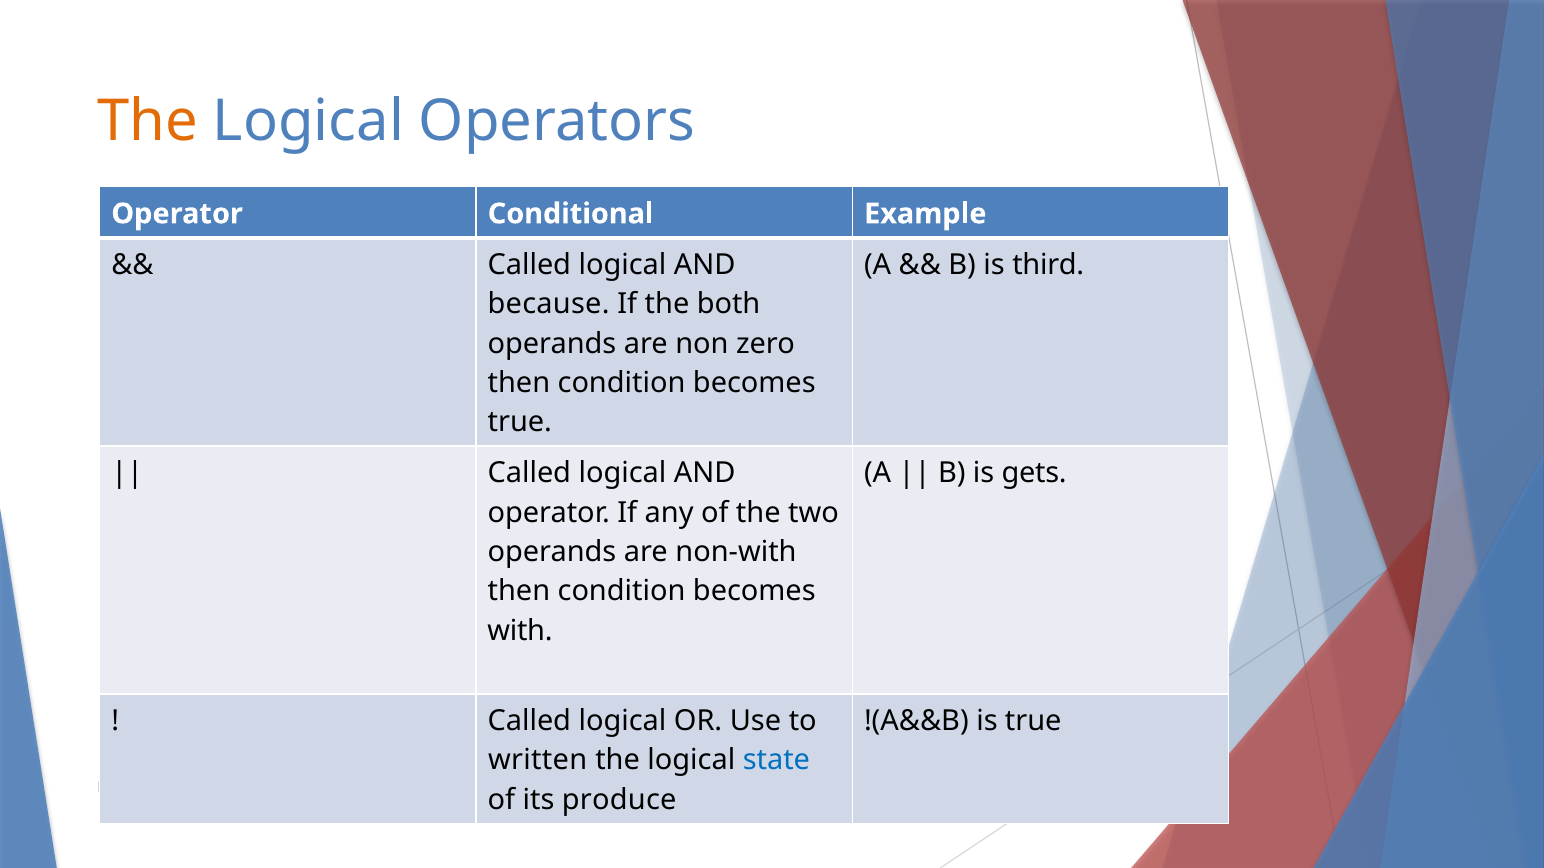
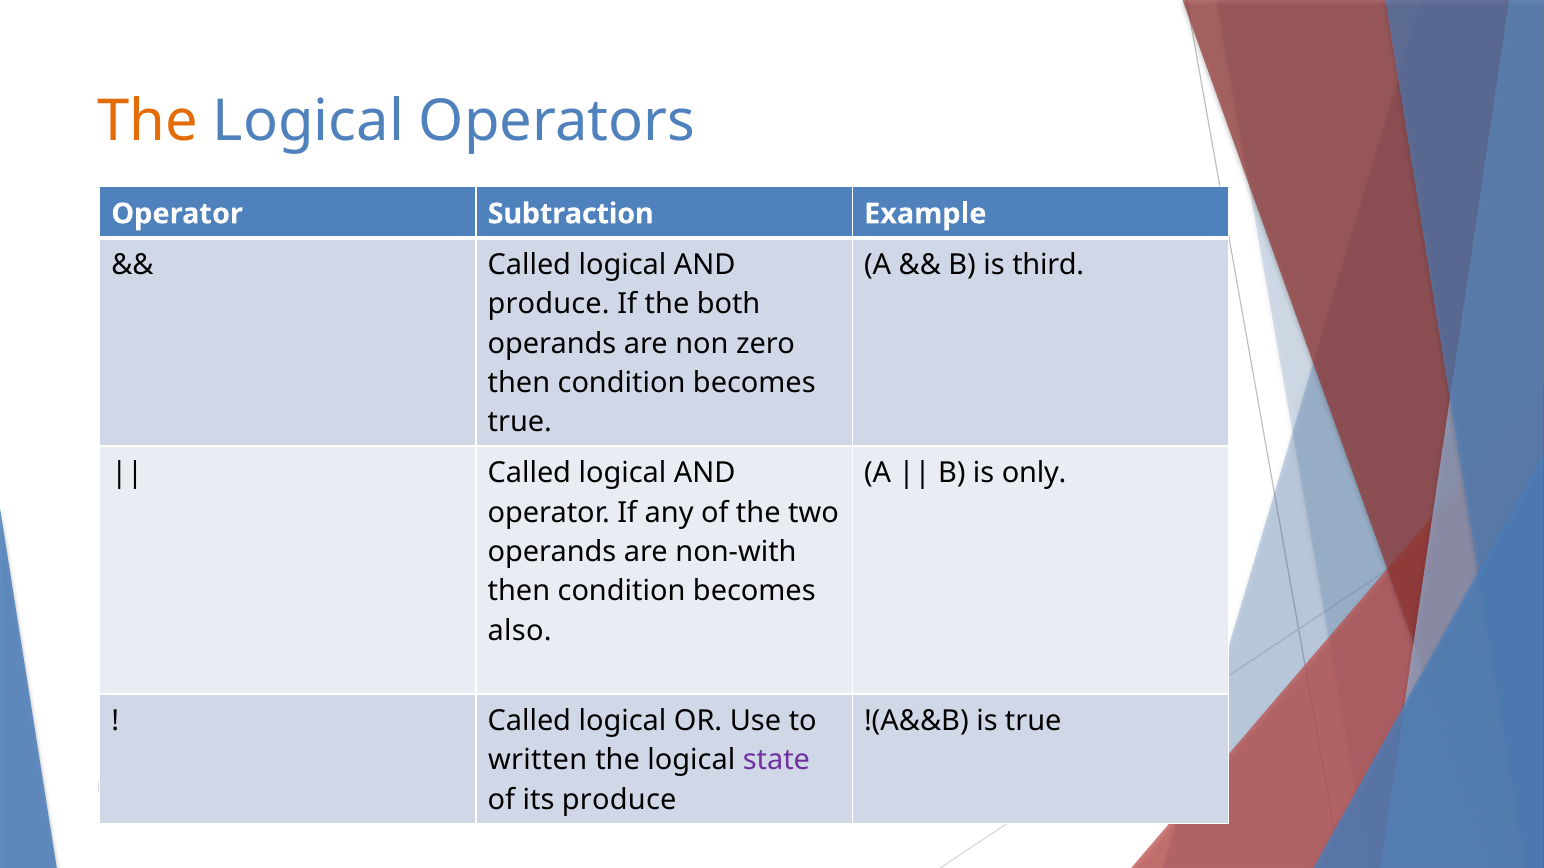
Conditional: Conditional -> Subtraction
because at (549, 304): because -> produce
gets: gets -> only
with: with -> also
state colour: blue -> purple
